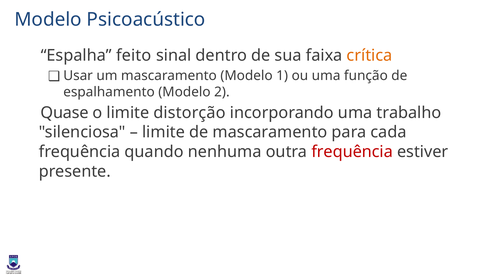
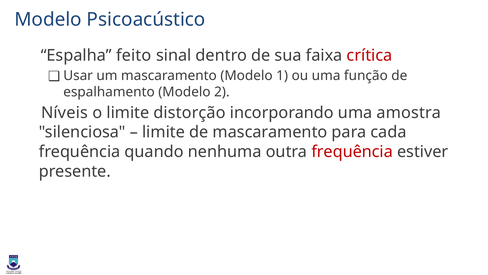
crítica colour: orange -> red
Quase: Quase -> Níveis
trabalho: trabalho -> amostra
